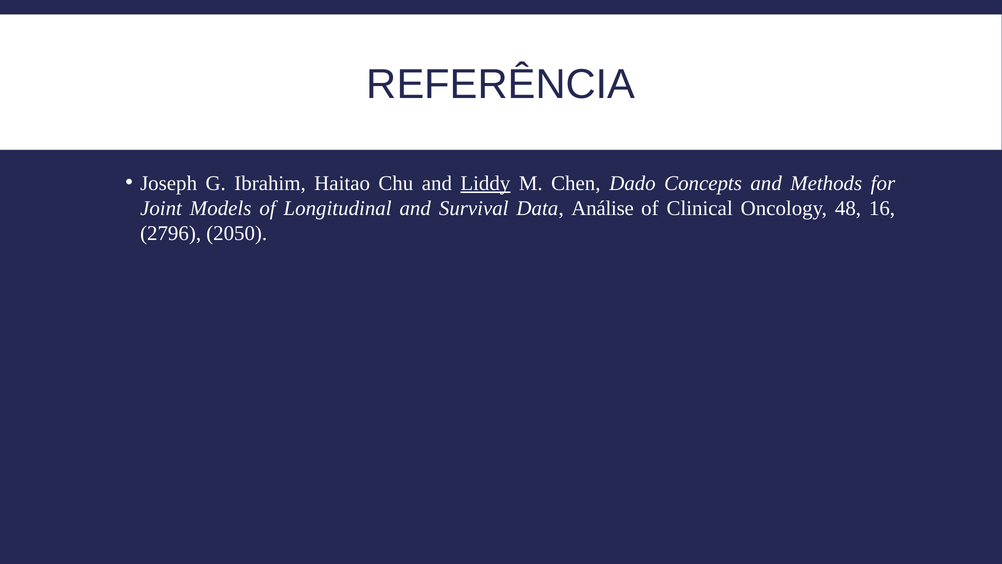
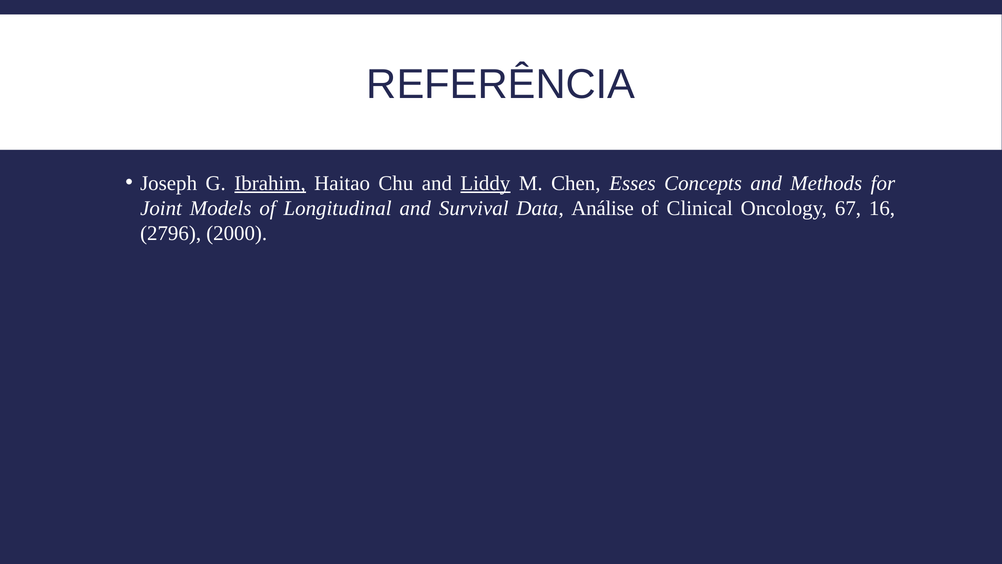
Ibrahim underline: none -> present
Dado: Dado -> Esses
48: 48 -> 67
2050: 2050 -> 2000
